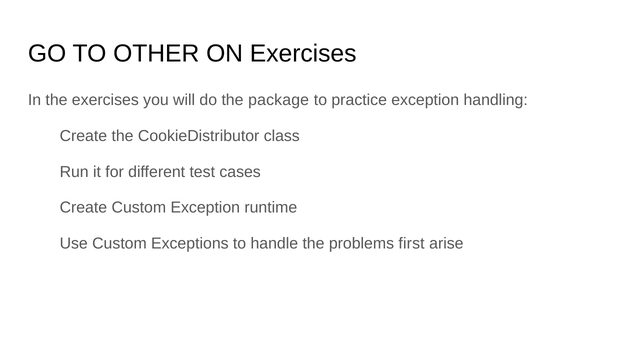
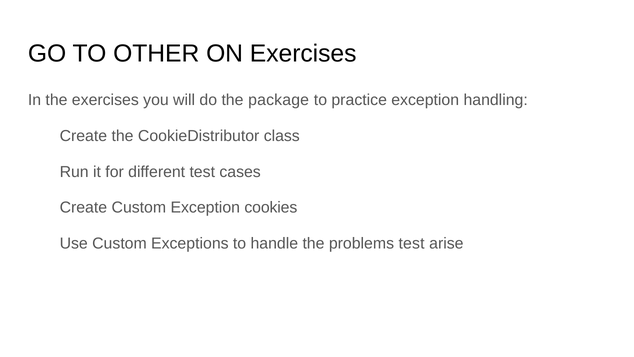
runtime: runtime -> cookies
problems first: first -> test
